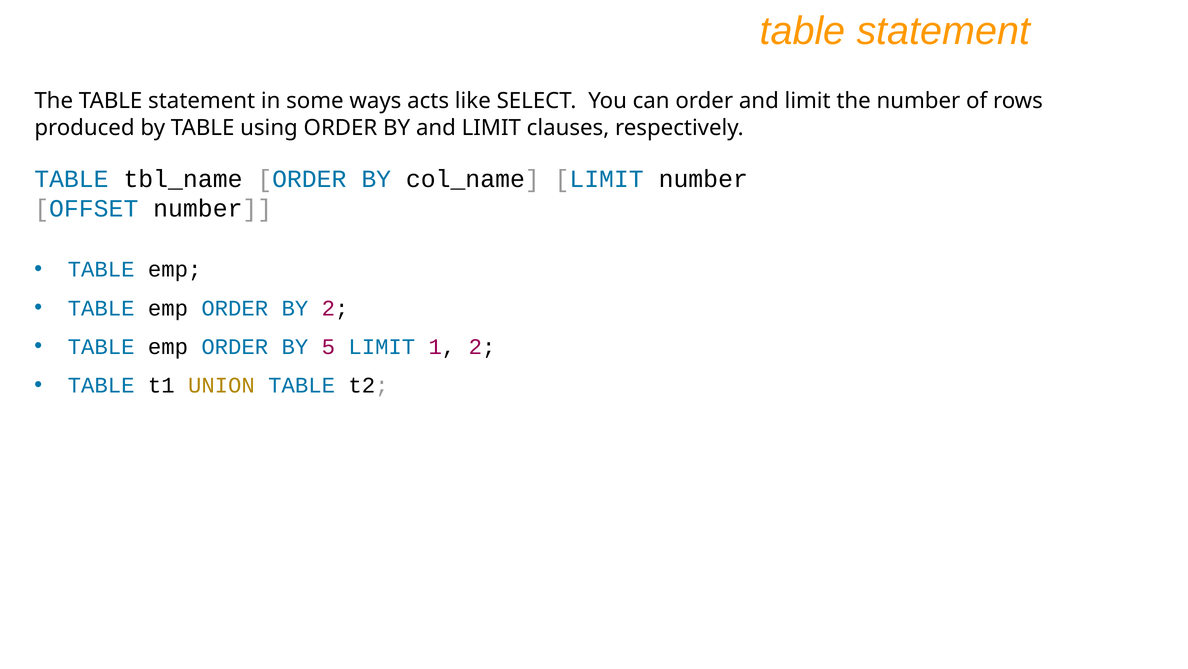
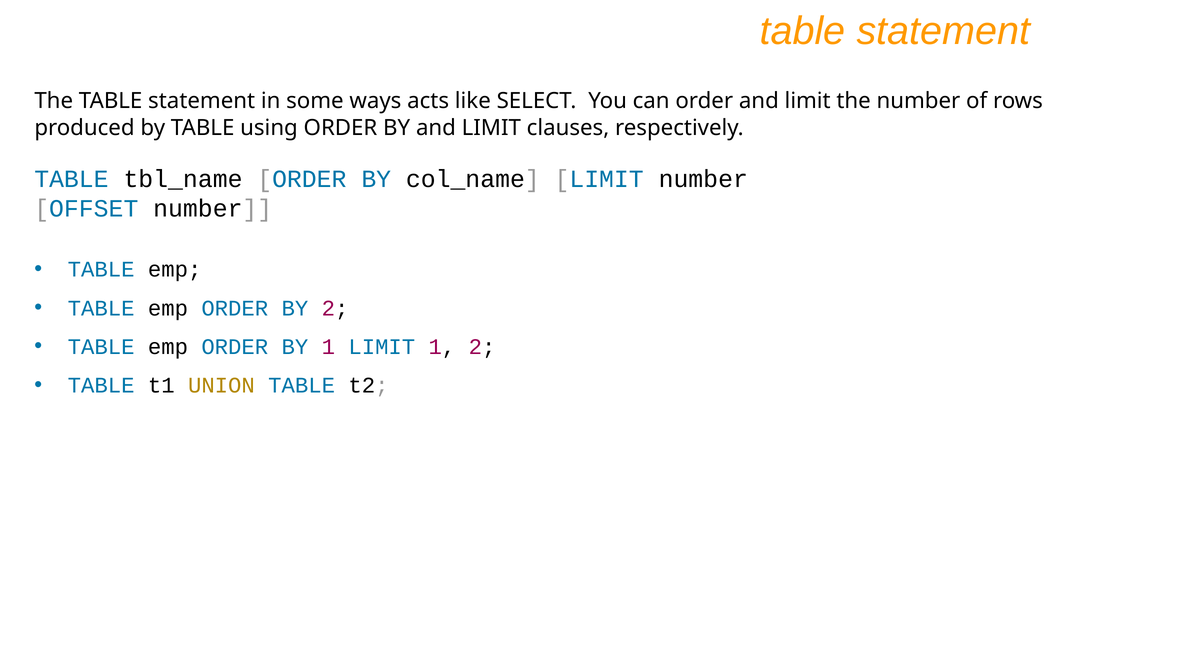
BY 5: 5 -> 1
